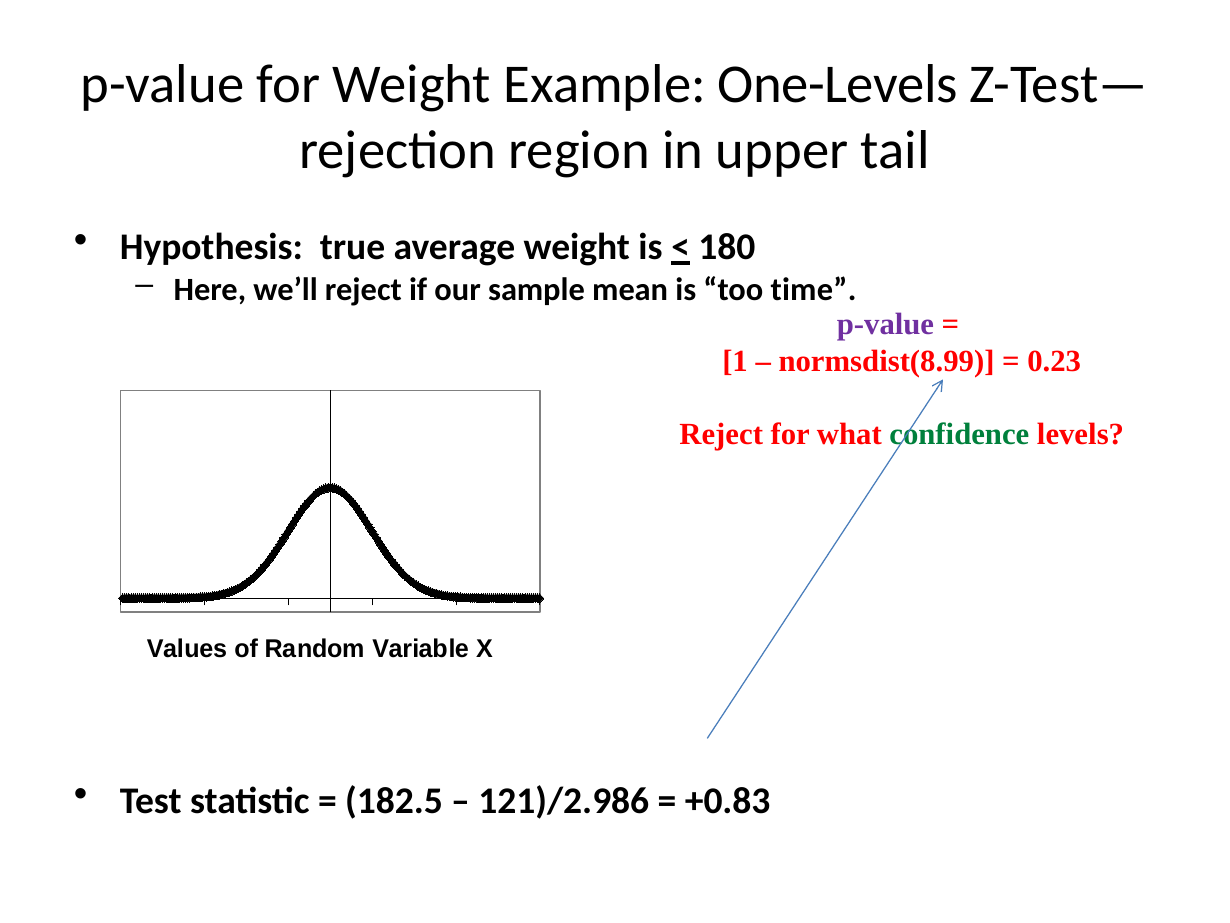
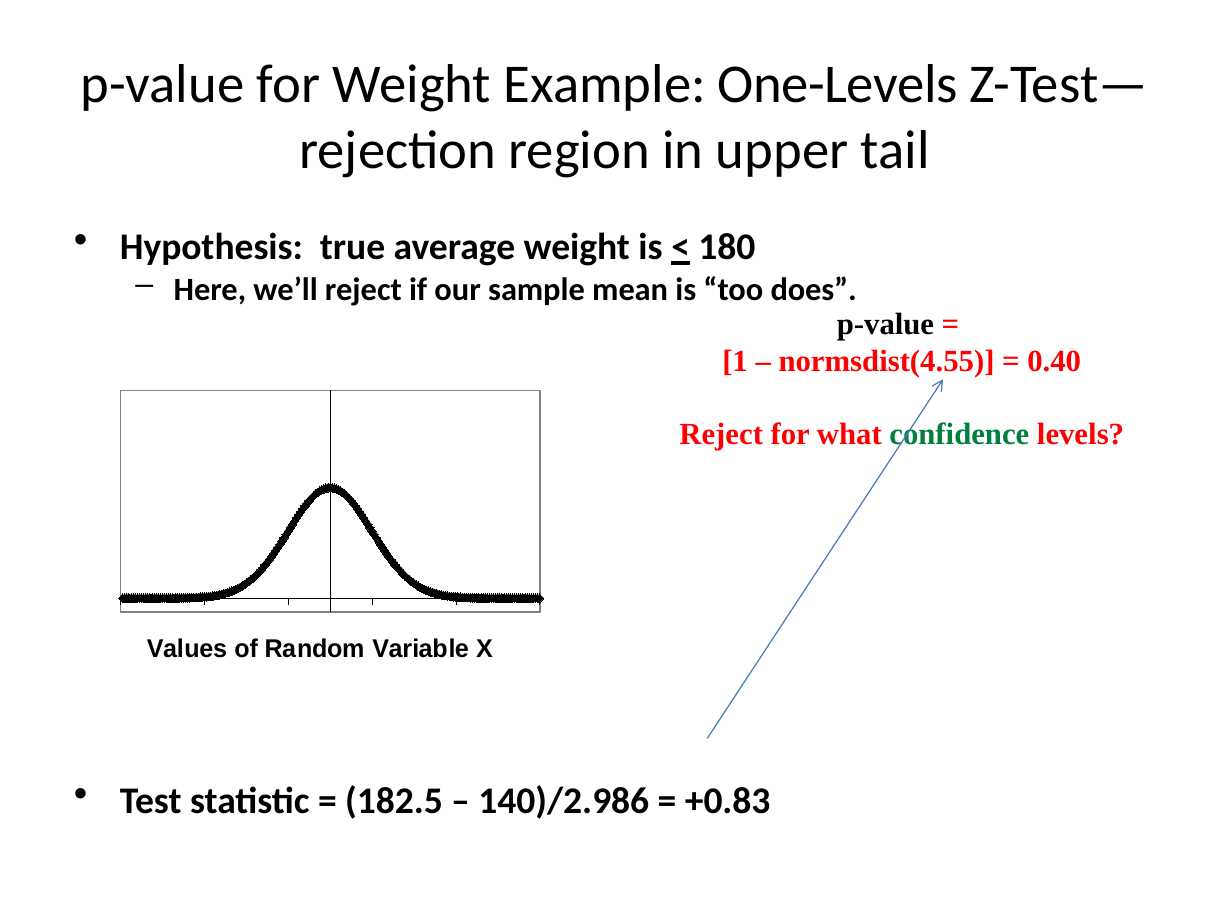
time: time -> does
p-value at (885, 324) colour: purple -> black
normsdist(8.99: normsdist(8.99 -> normsdist(4.55
0.23: 0.23 -> 0.40
121)/2.986: 121)/2.986 -> 140)/2.986
